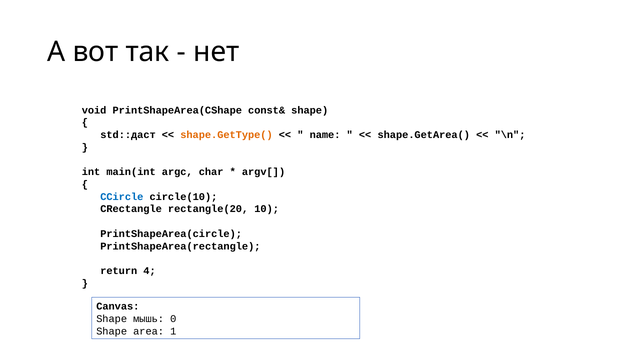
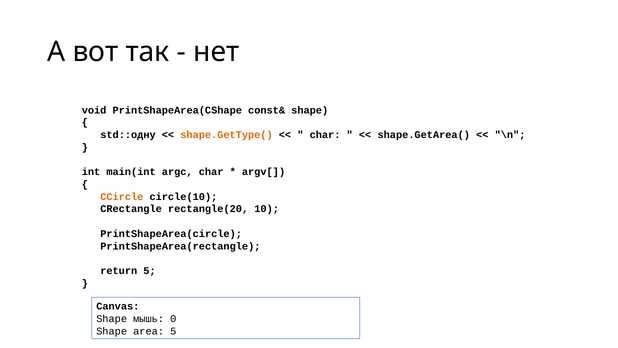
std::даст: std::даст -> std::одну
name at (325, 135): name -> char
CCircle colour: blue -> orange
return 4: 4 -> 5
area 1: 1 -> 5
